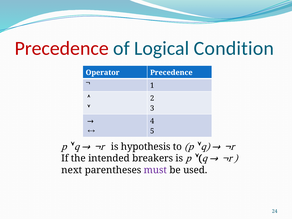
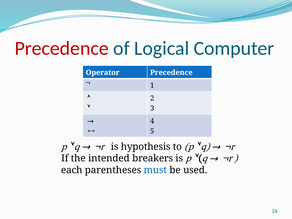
Condition: Condition -> Computer
next: next -> each
must colour: purple -> blue
